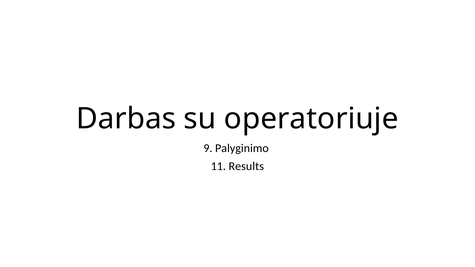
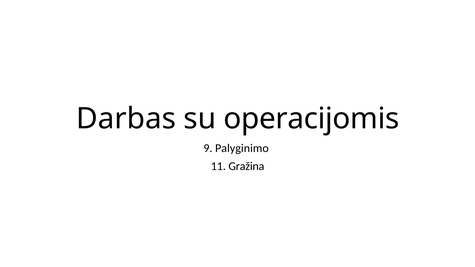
operatoriuje: operatoriuje -> operacijomis
Results: Results -> Gražina
